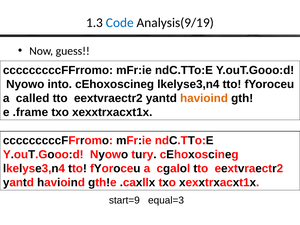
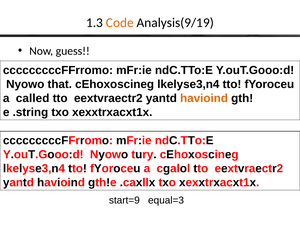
Code colour: blue -> orange
into: into -> that
.frame: .frame -> .string
